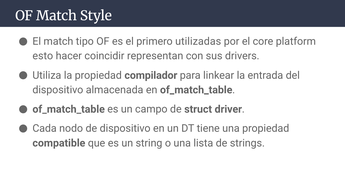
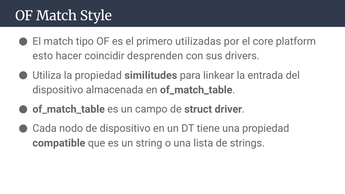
representan: representan -> desprenden
compilador: compilador -> similitudes
